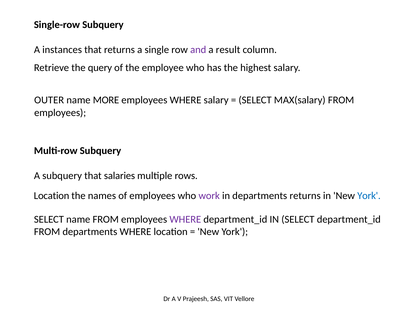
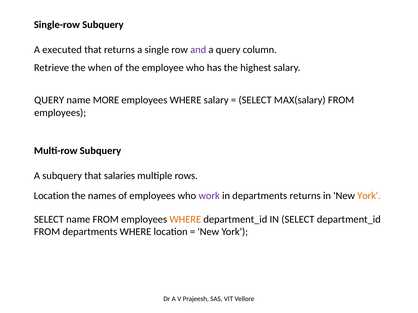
instances: instances -> executed
a result: result -> query
query: query -> when
OUTER at (49, 100): OUTER -> QUERY
York at (369, 196) colour: blue -> orange
WHERE at (185, 220) colour: purple -> orange
